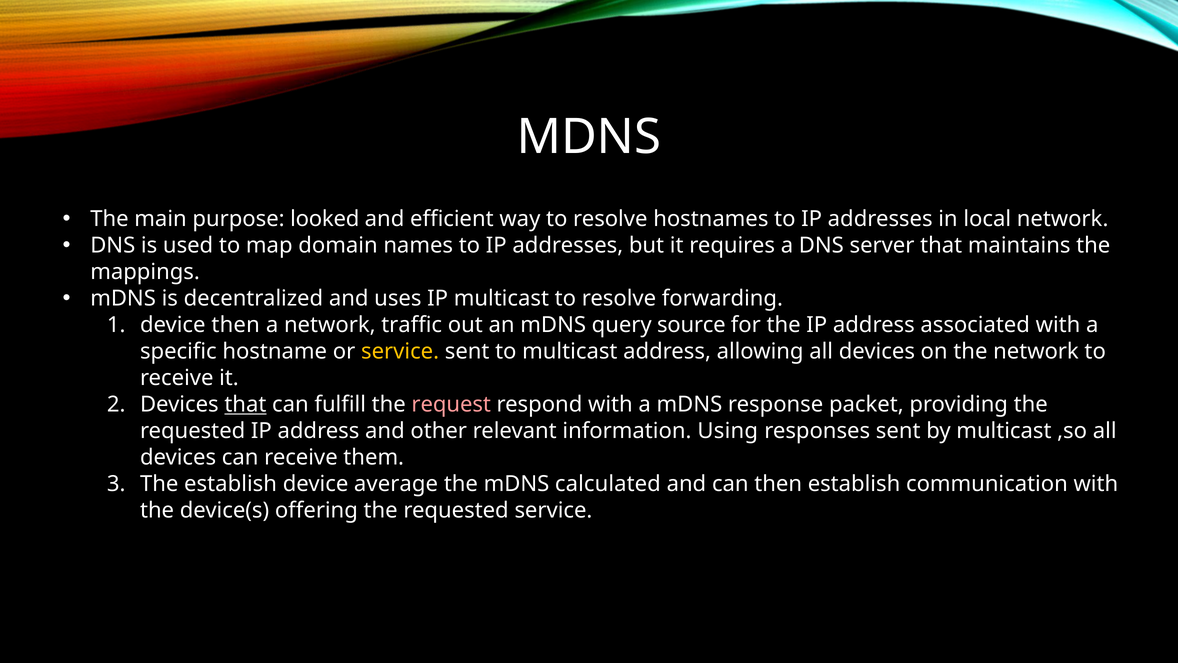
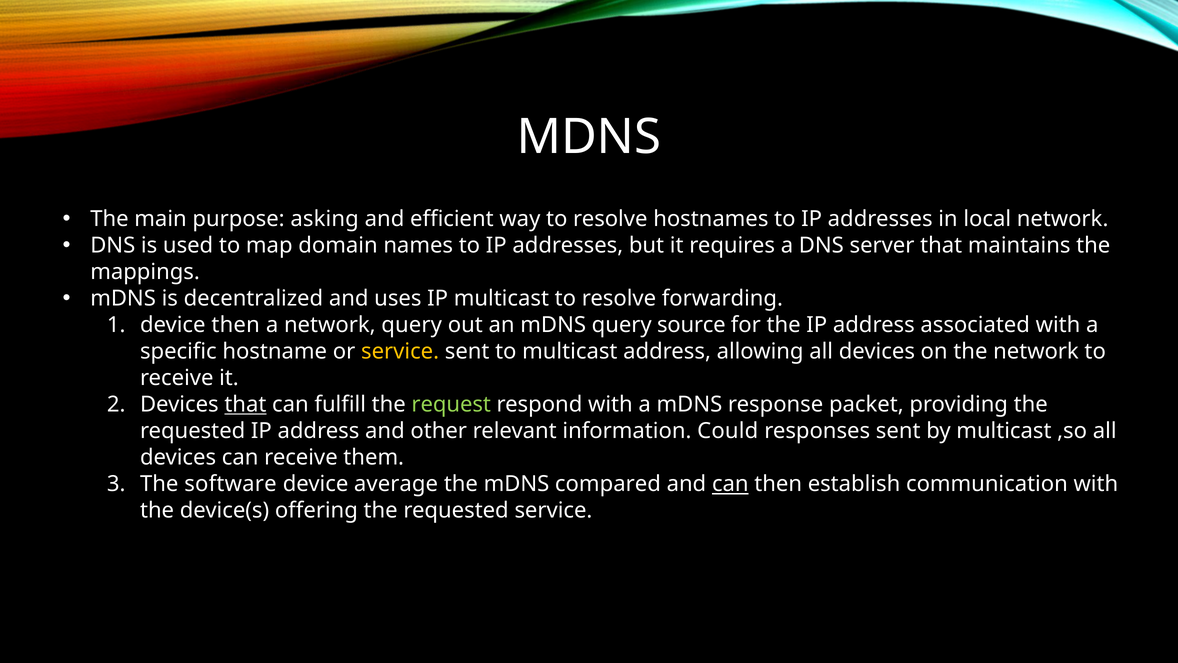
looked: looked -> asking
network traffic: traffic -> query
request colour: pink -> light green
Using: Using -> Could
The establish: establish -> software
calculated: calculated -> compared
can at (730, 484) underline: none -> present
